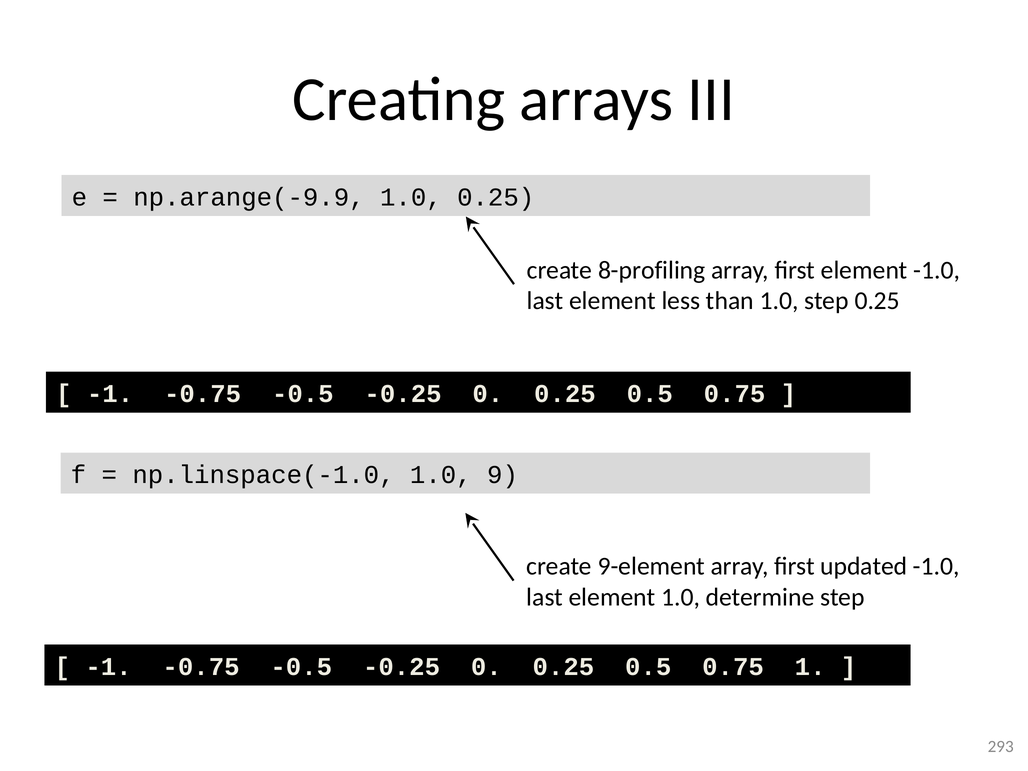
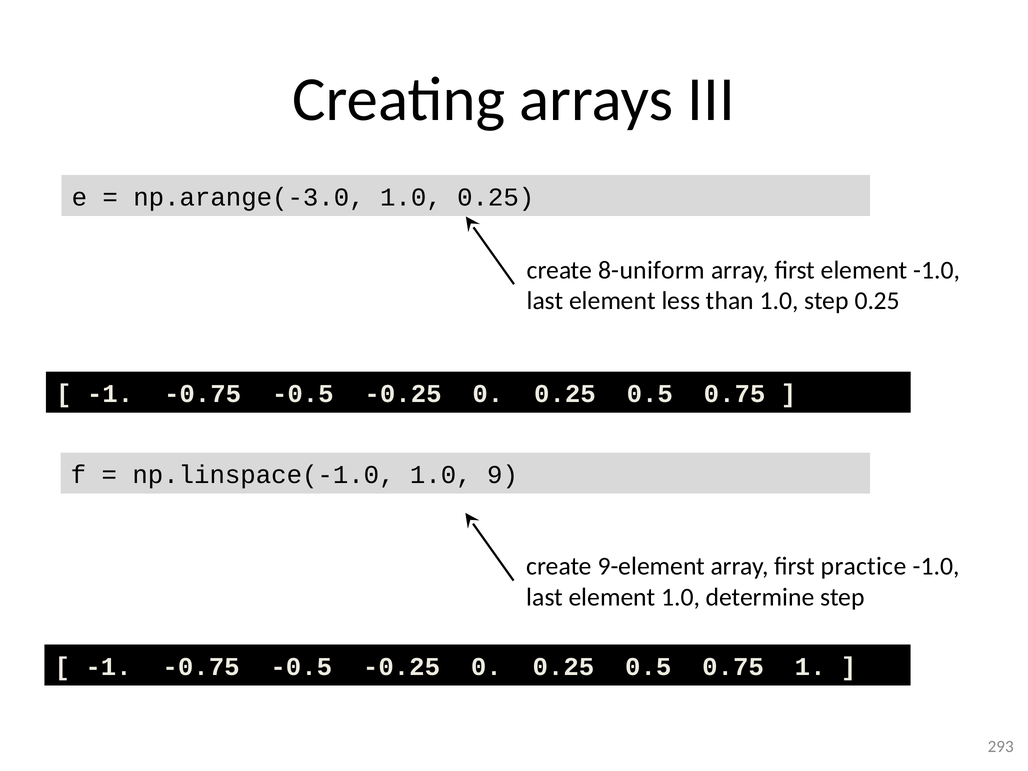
np.arange(-9.9: np.arange(-9.9 -> np.arange(-3.0
8-profiling: 8-profiling -> 8-uniform
updated: updated -> practice
